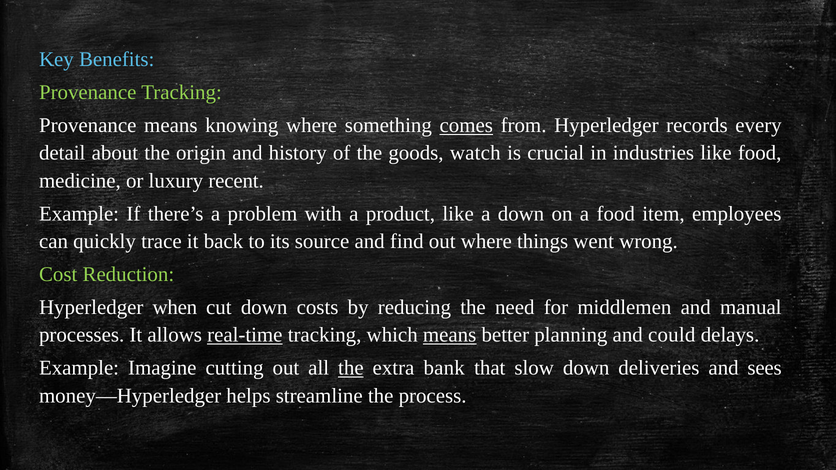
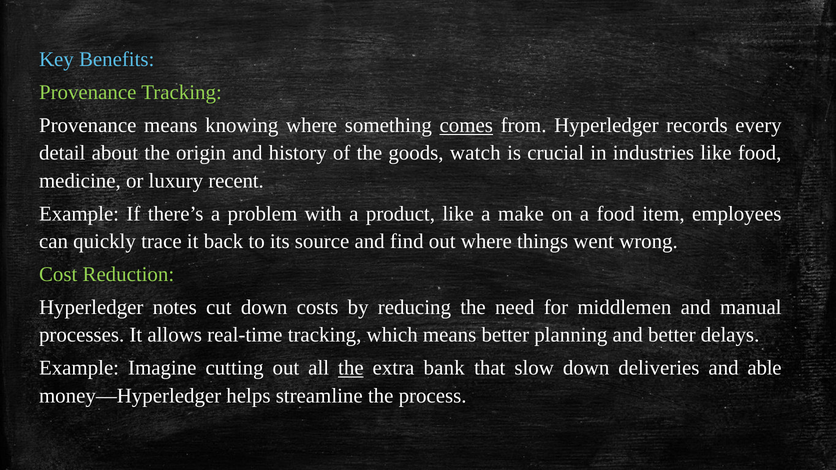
a down: down -> make
when: when -> notes
real-time underline: present -> none
means at (450, 335) underline: present -> none
and could: could -> better
sees: sees -> able
